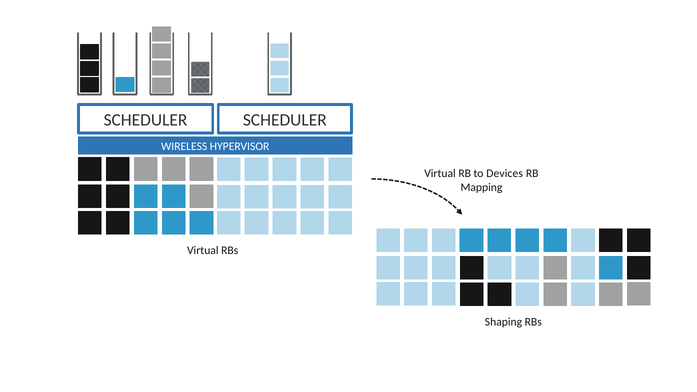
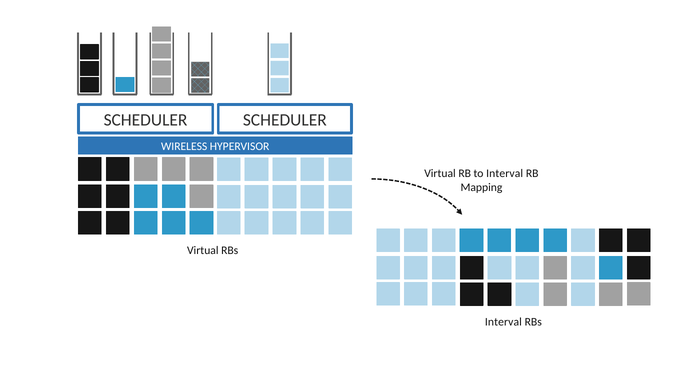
to Devices: Devices -> Interval
Shaping at (503, 322): Shaping -> Interval
